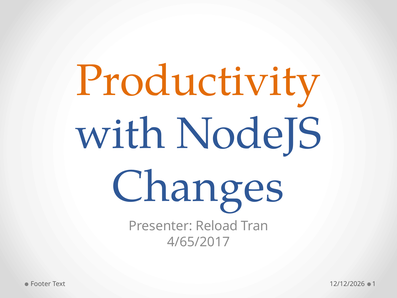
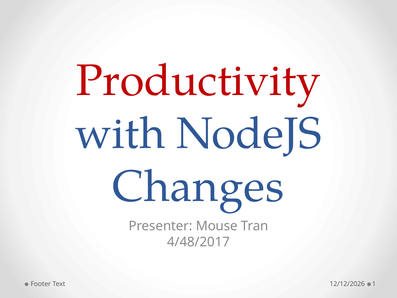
Productivity colour: orange -> red
Reload: Reload -> Mouse
4/65/2017: 4/65/2017 -> 4/48/2017
